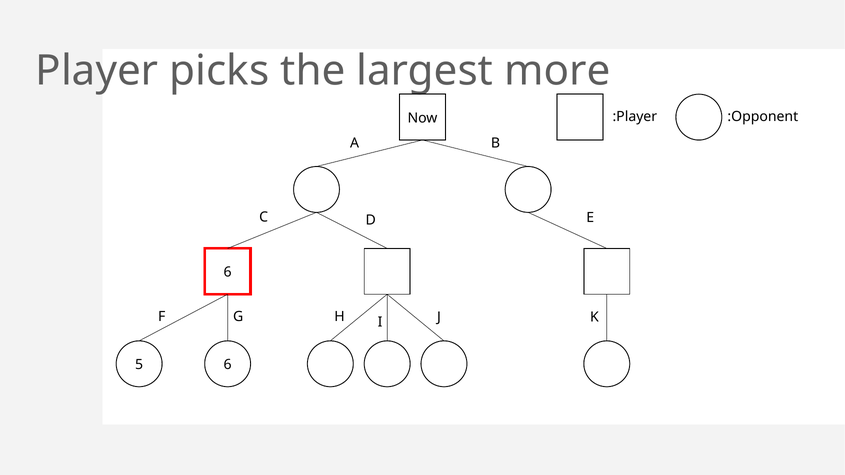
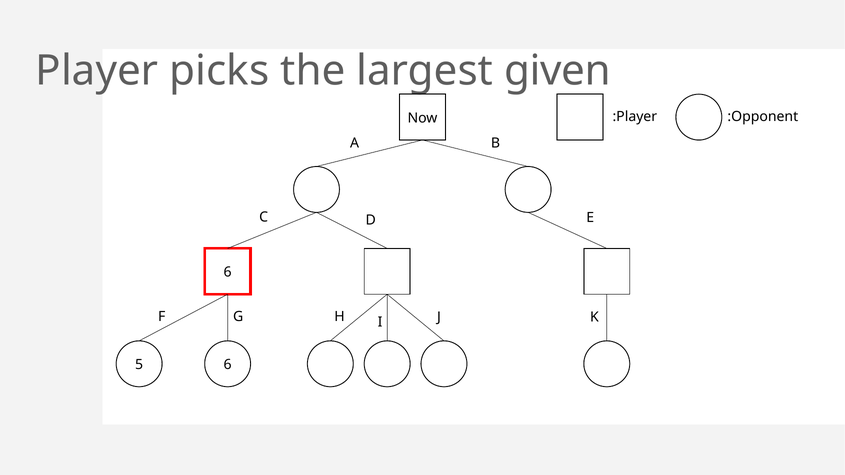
more: more -> given
